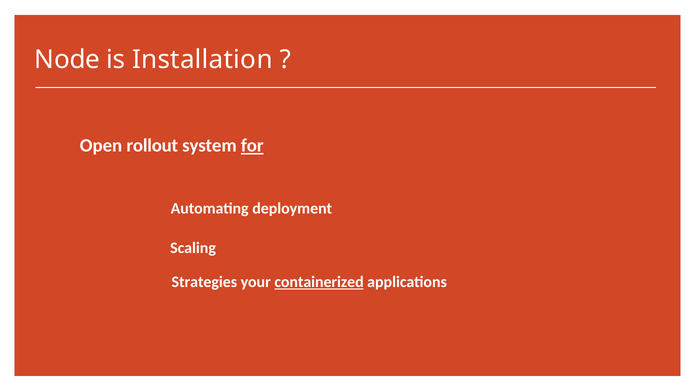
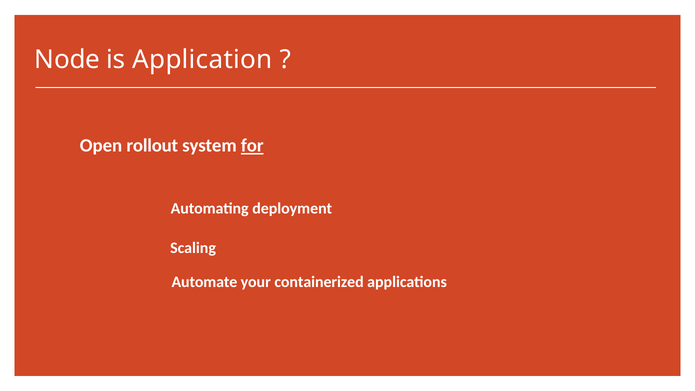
Installation: Installation -> Application
Strategies: Strategies -> Automate
containerized underline: present -> none
